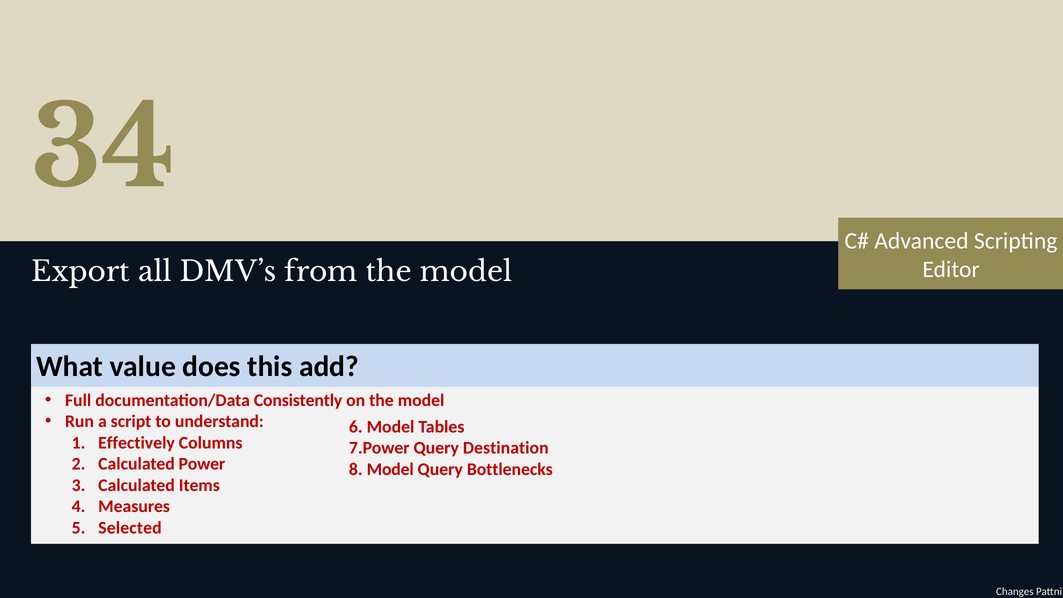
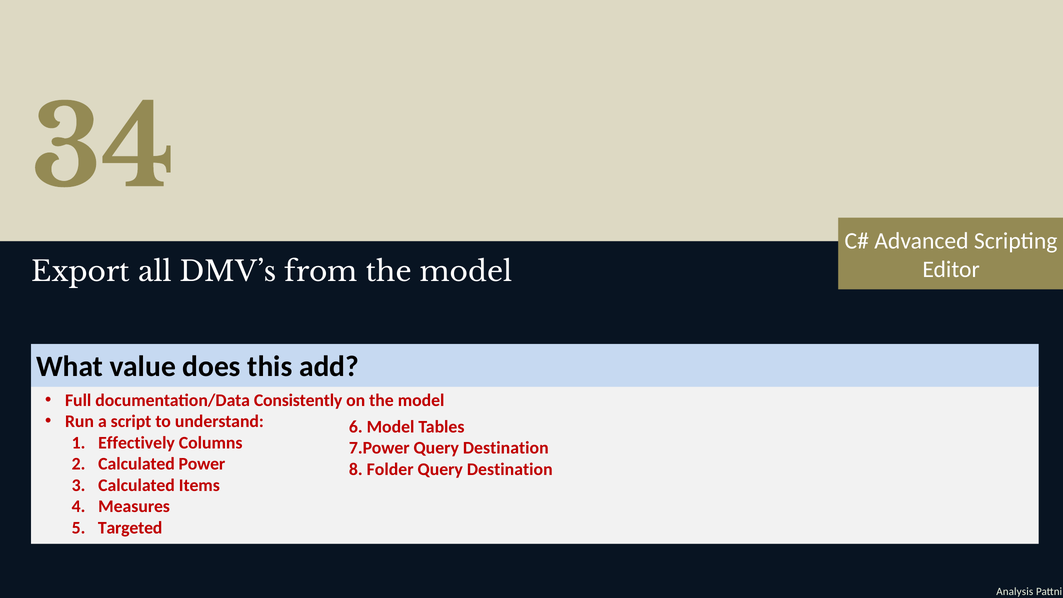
8 Model: Model -> Folder
Bottlenecks at (510, 469): Bottlenecks -> Destination
Selected: Selected -> Targeted
Changes: Changes -> Analysis
